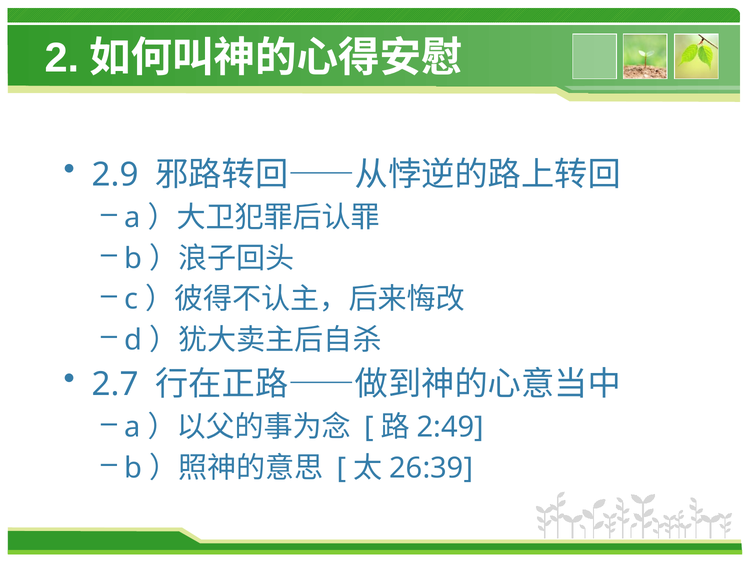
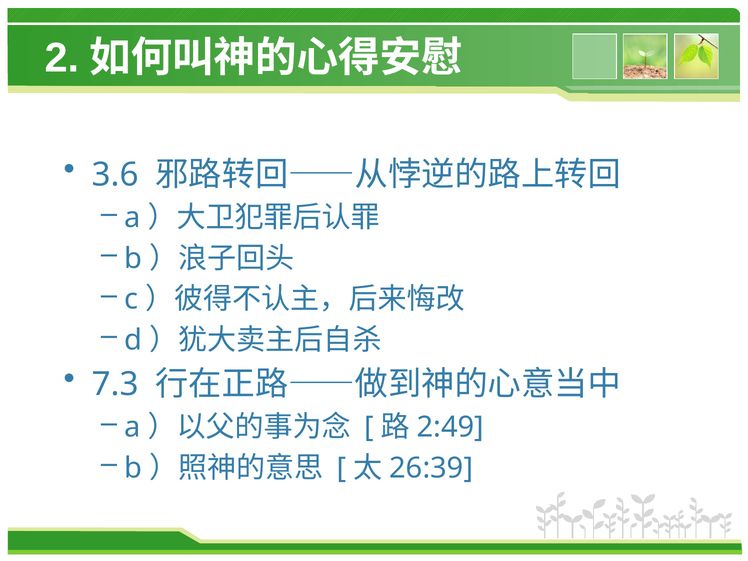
2.9: 2.9 -> 3.6
2.7: 2.7 -> 7.3
